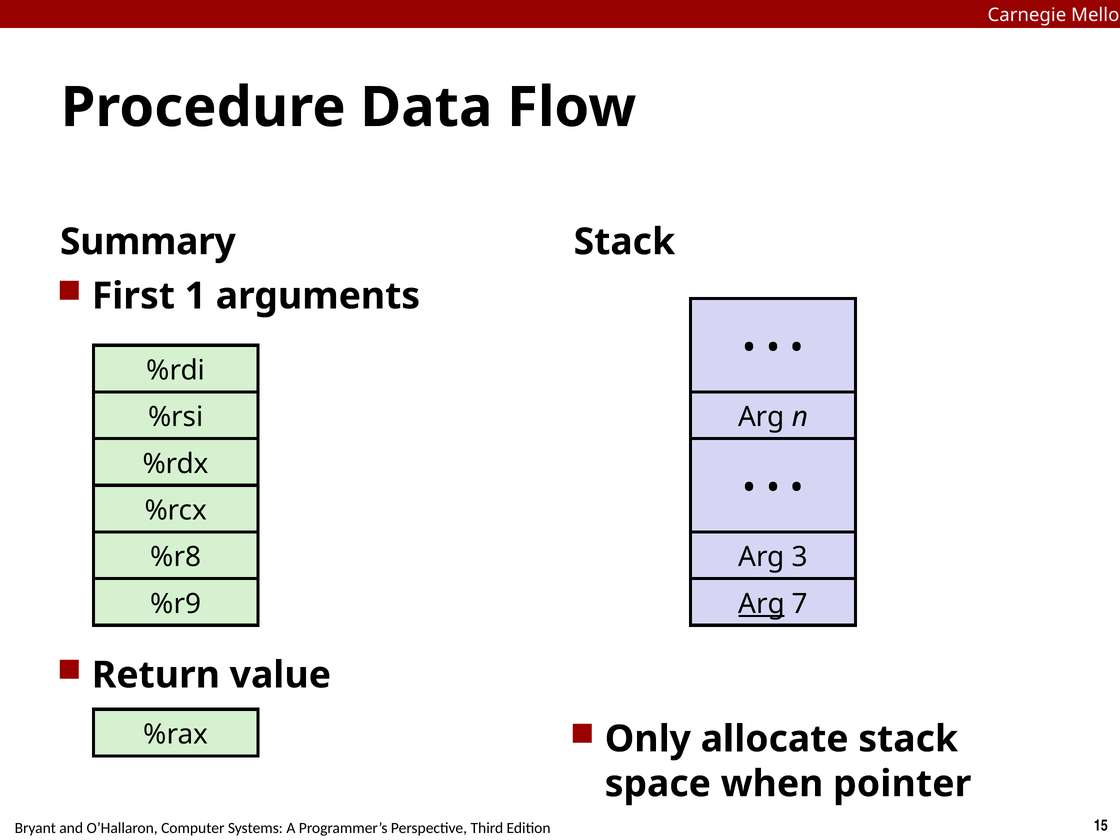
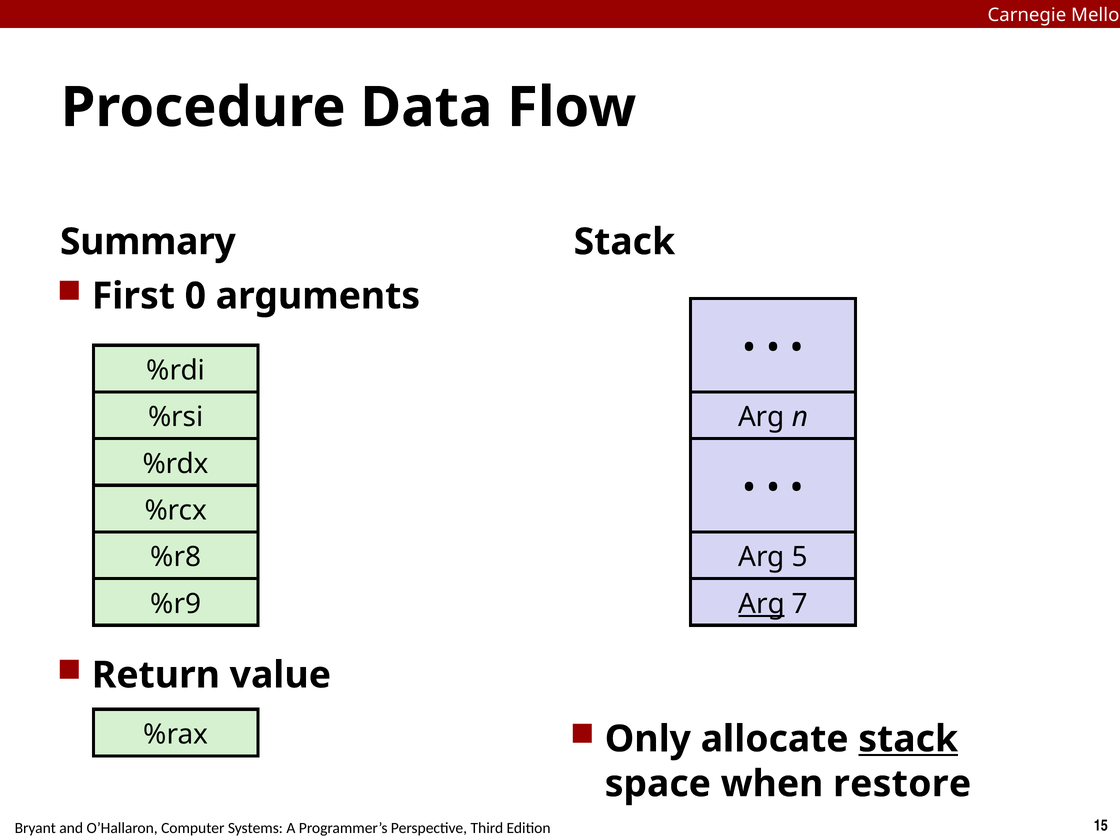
1: 1 -> 0
3: 3 -> 5
stack at (908, 739) underline: none -> present
pointer: pointer -> restore
